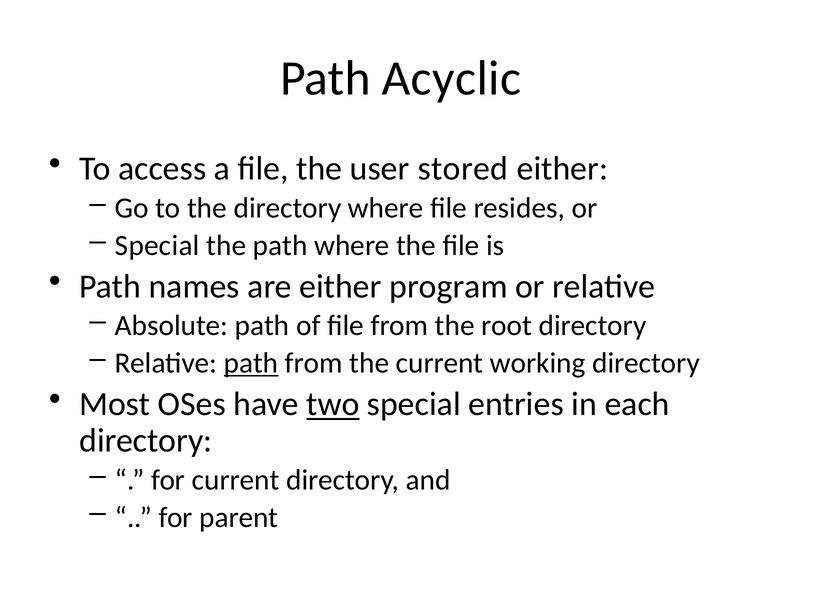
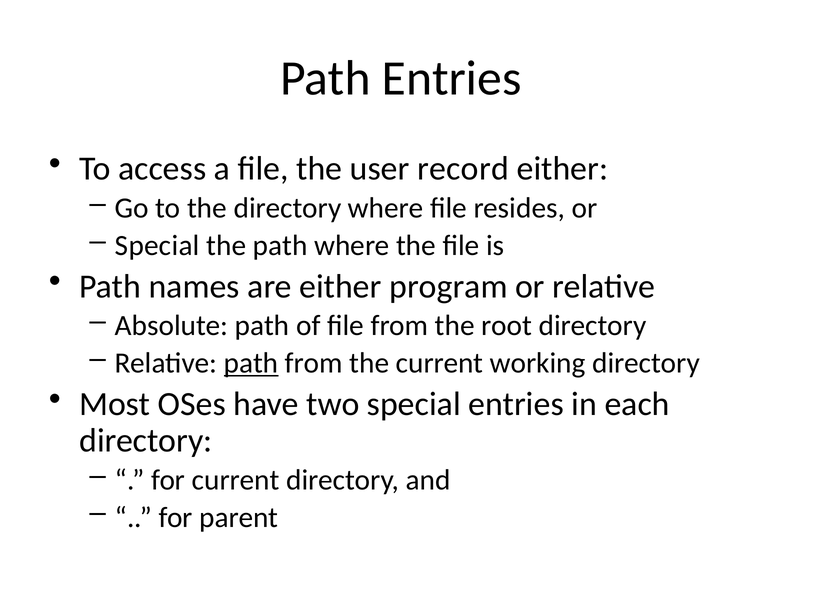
Path Acyclic: Acyclic -> Entries
stored: stored -> record
two underline: present -> none
